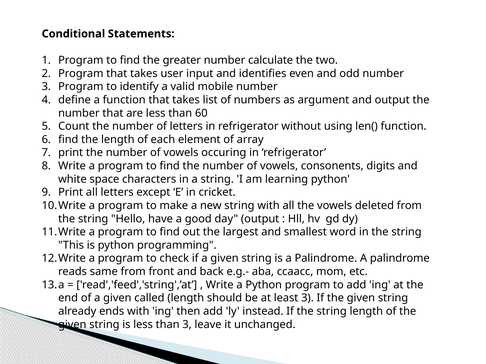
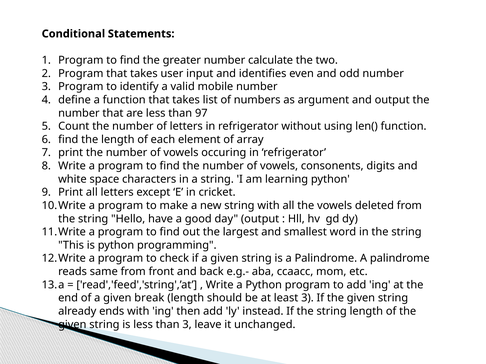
60: 60 -> 97
called: called -> break
